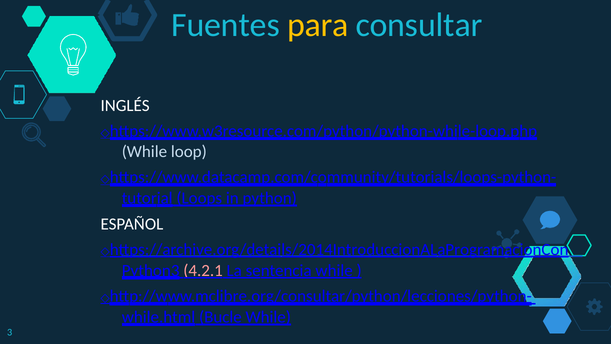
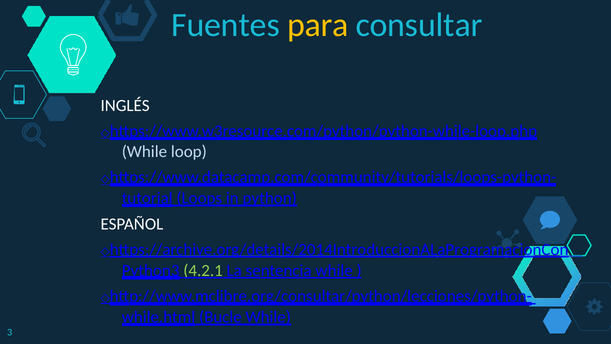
4.2.1 colour: pink -> light green
